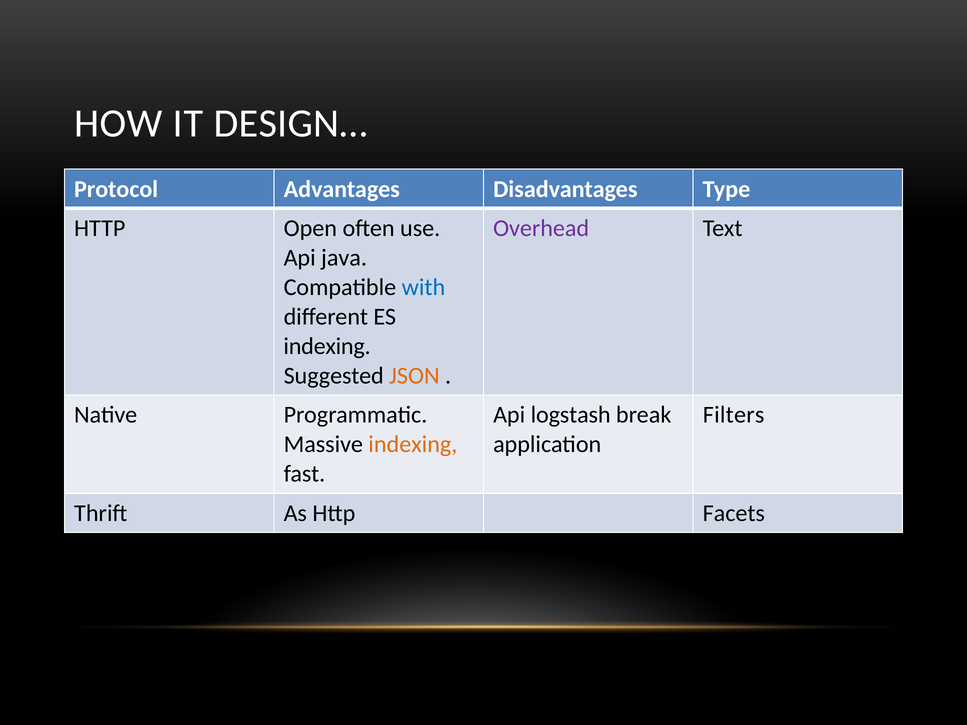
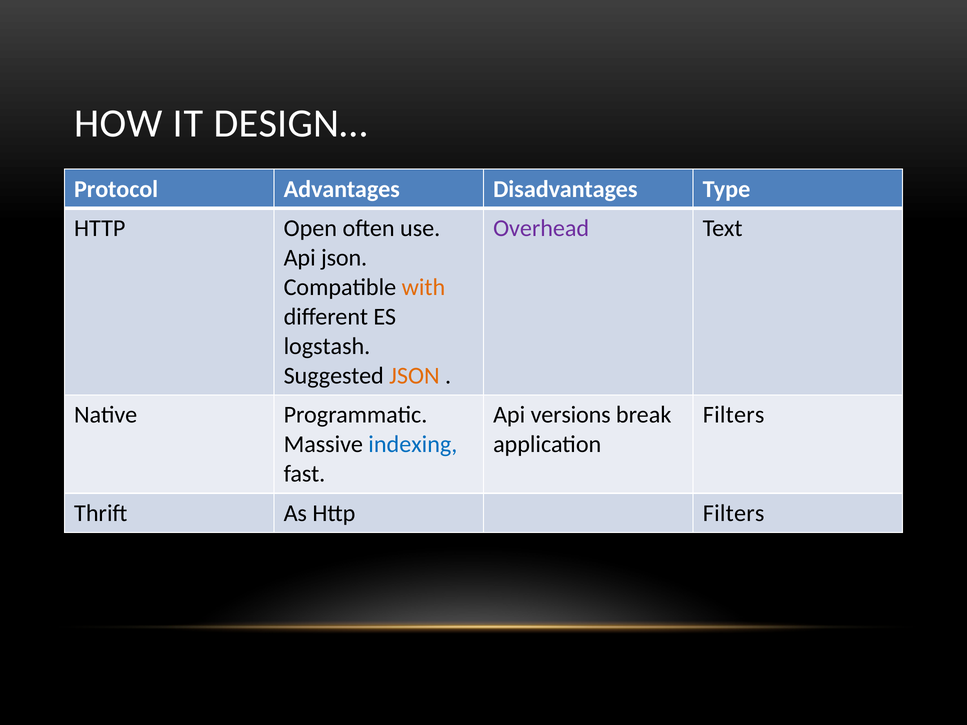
Api java: java -> json
with colour: blue -> orange
indexing at (327, 346): indexing -> logstash
logstash: logstash -> versions
indexing at (413, 445) colour: orange -> blue
Http Facets: Facets -> Filters
